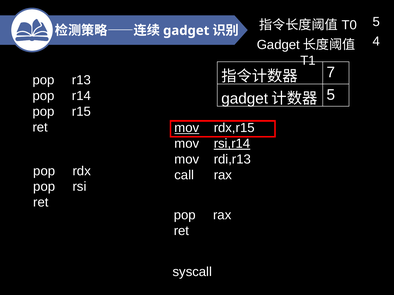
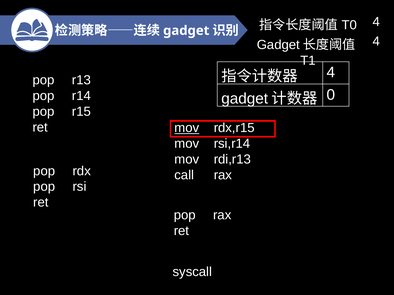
5 at (376, 22): 5 -> 4
7 at (331, 73): 7 -> 4
5 at (331, 95): 5 -> 0
rsi,r14 underline: present -> none
